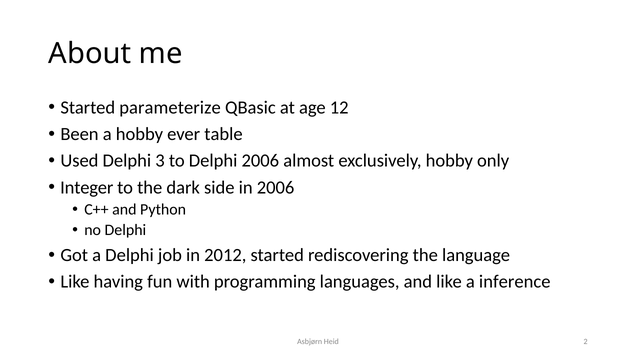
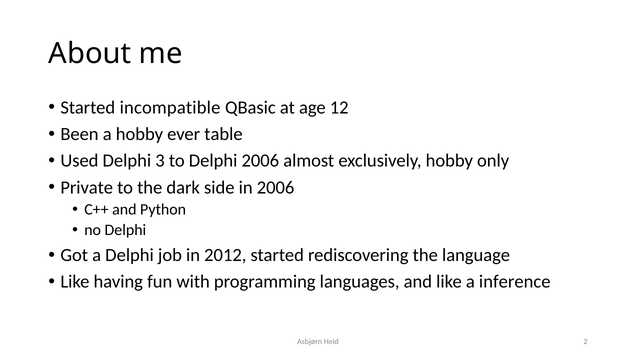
parameterize: parameterize -> incompatible
Integer: Integer -> Private
